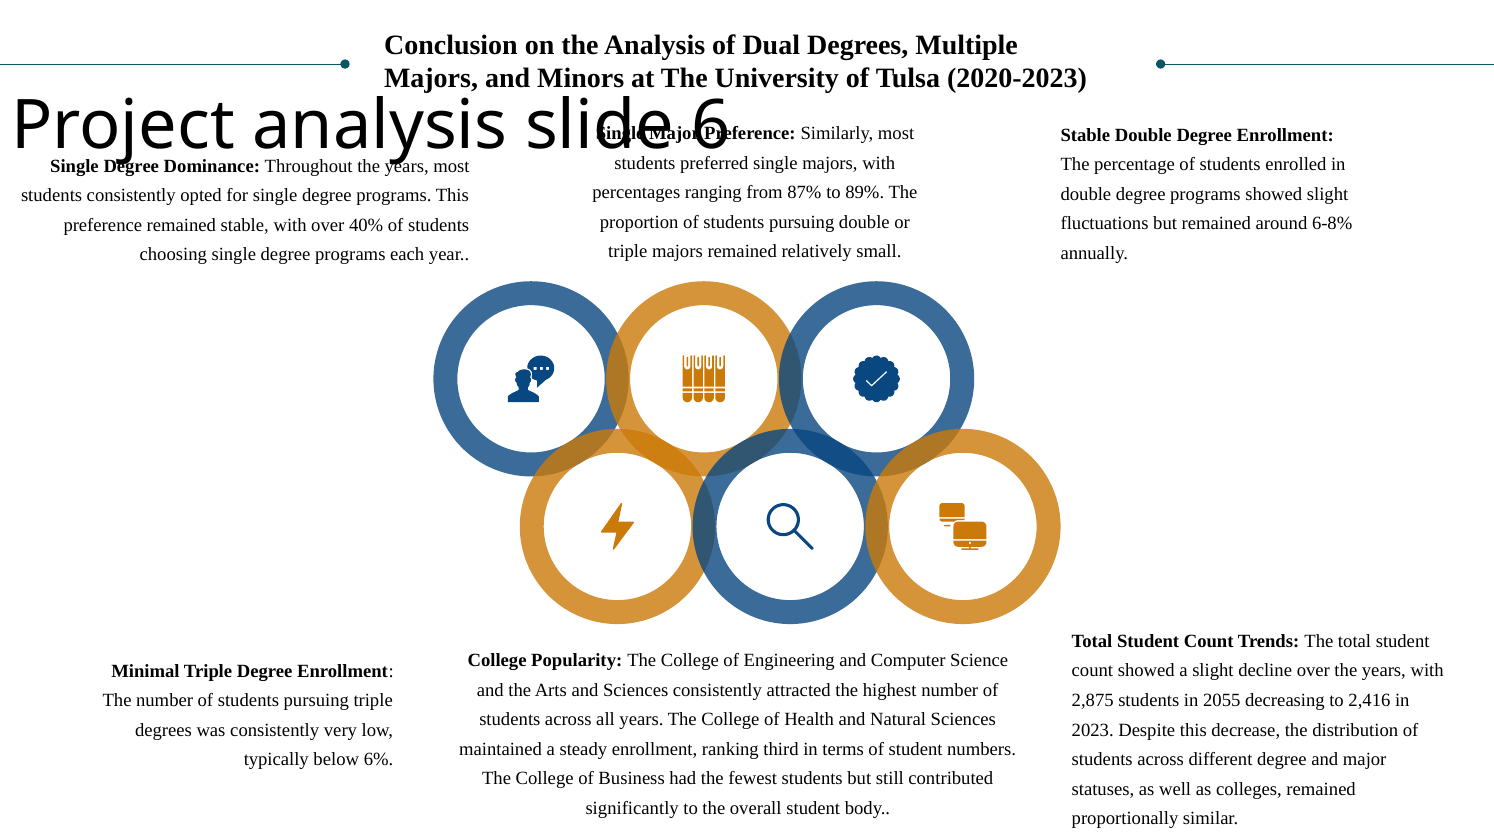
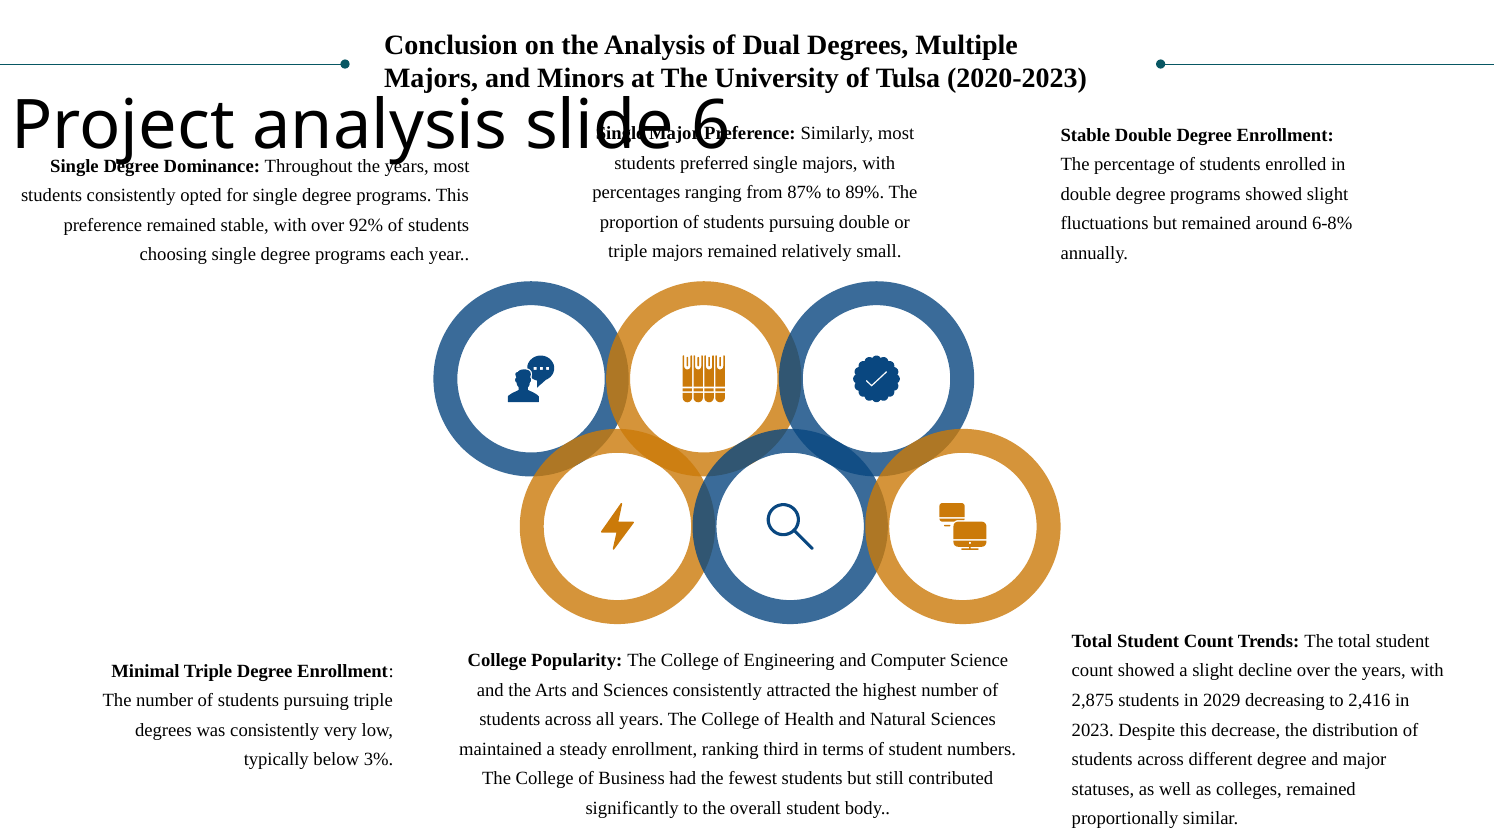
40%: 40% -> 92%
2055: 2055 -> 2029
6%: 6% -> 3%
